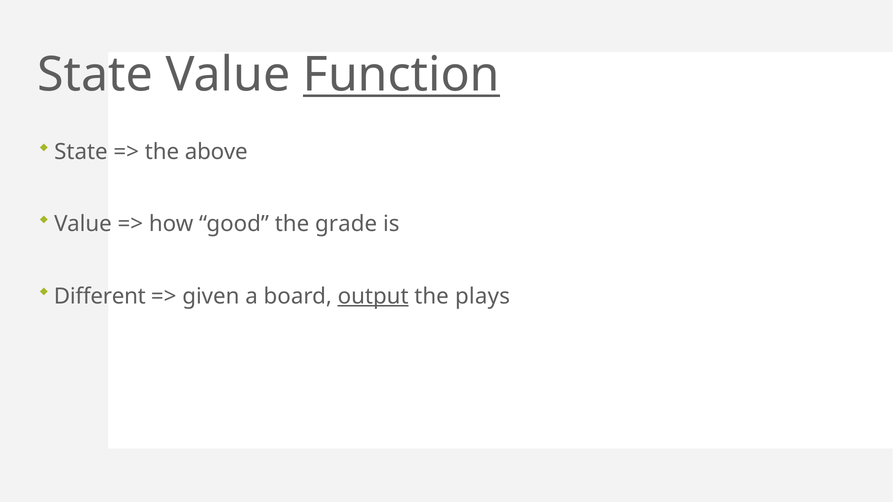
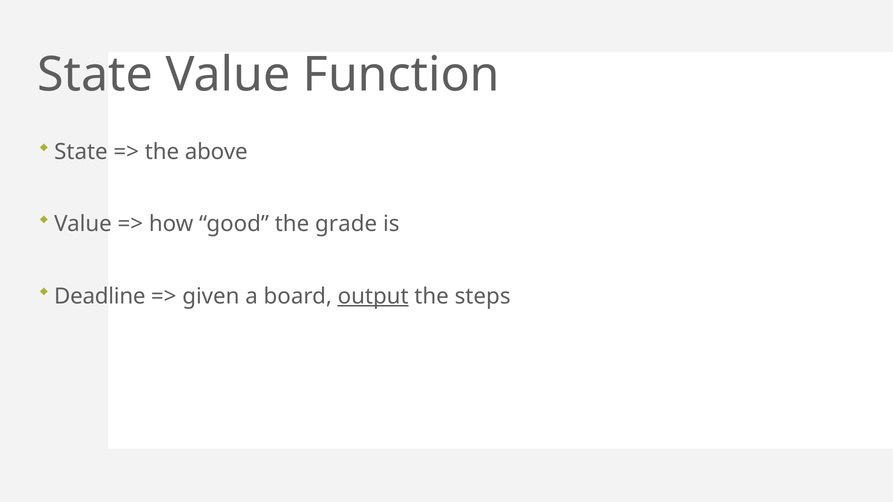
Function underline: present -> none
Different: Different -> Deadline
plays: plays -> steps
